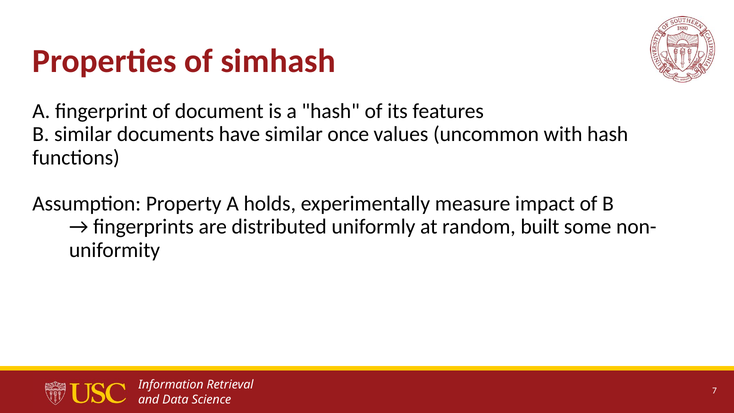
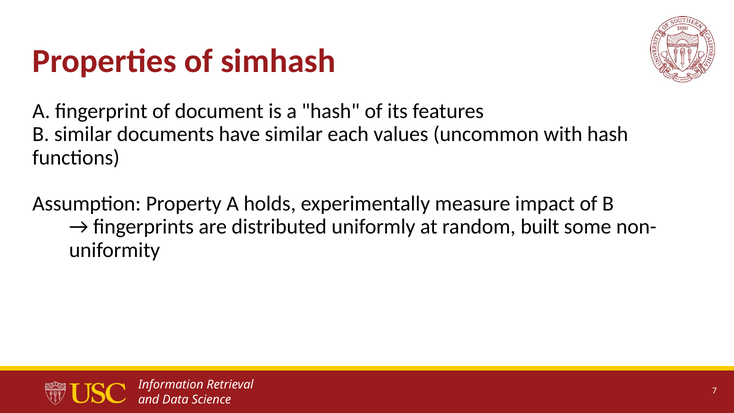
once: once -> each
